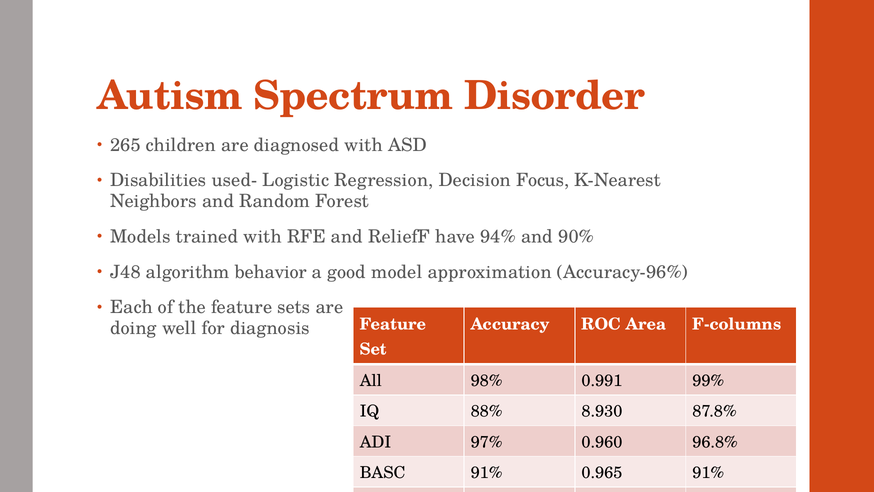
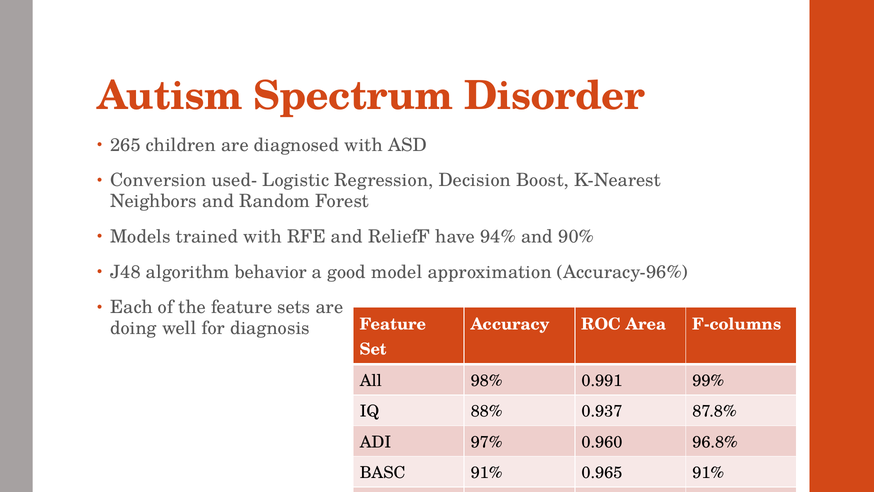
Disabilities: Disabilities -> Conversion
Focus: Focus -> Boost
8.930: 8.930 -> 0.937
